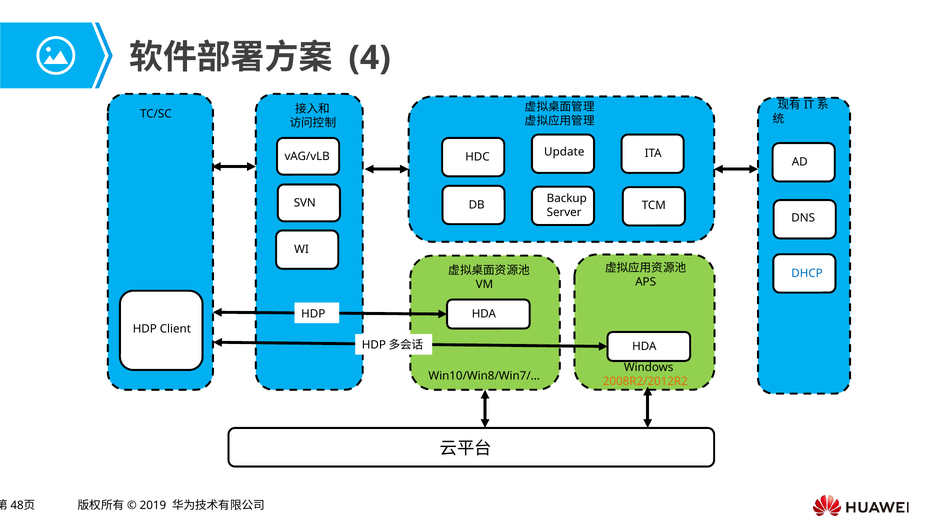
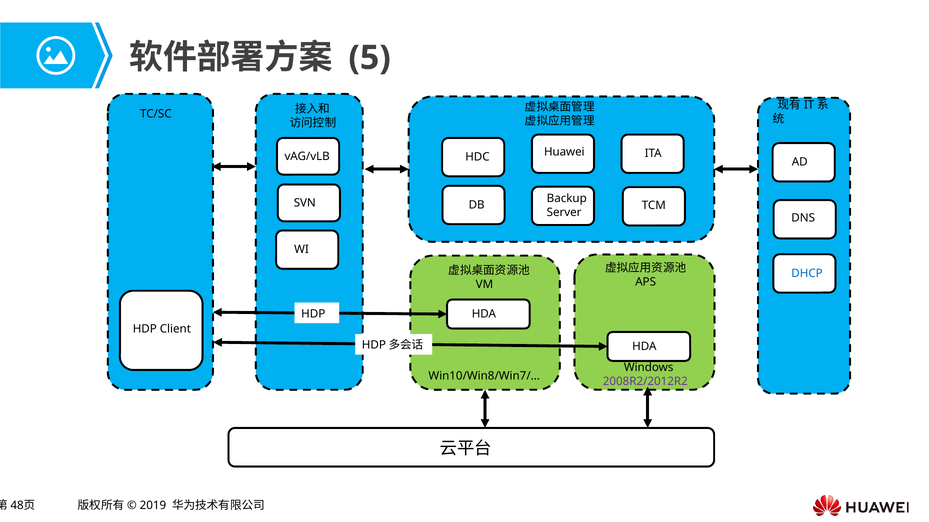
4: 4 -> 5
Update: Update -> Huawei
2008R2/2012R2 colour: orange -> purple
